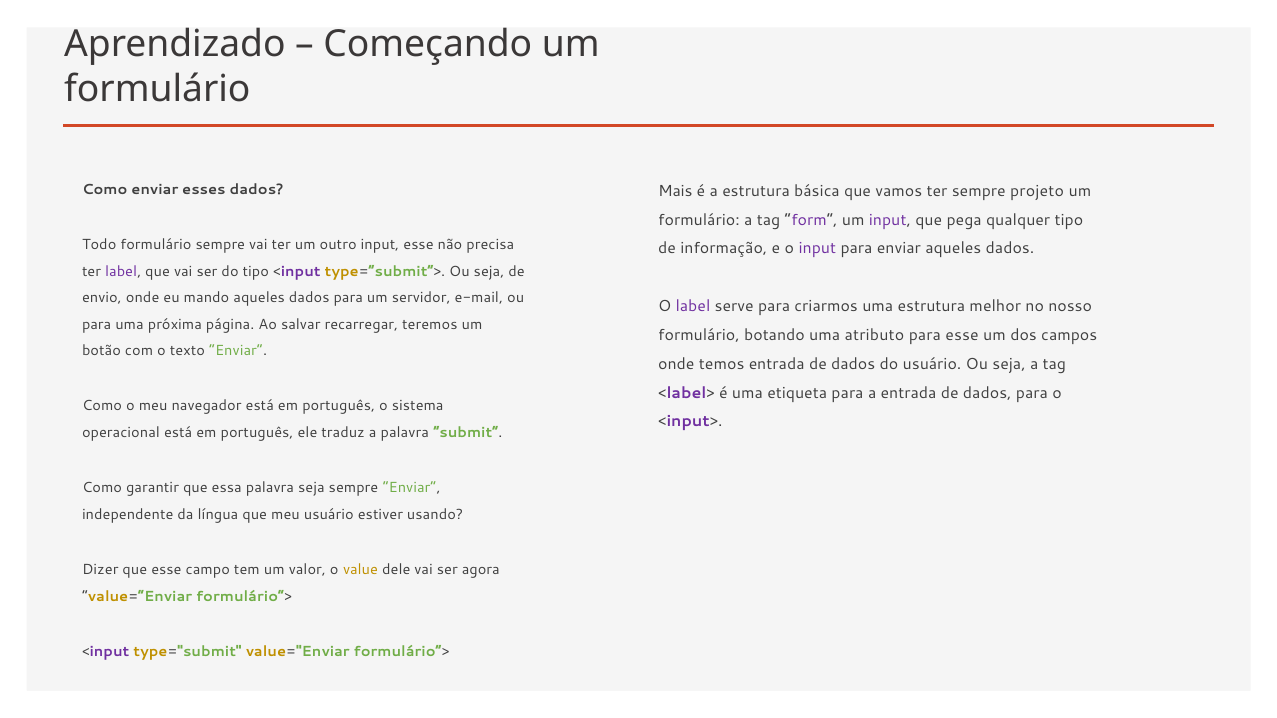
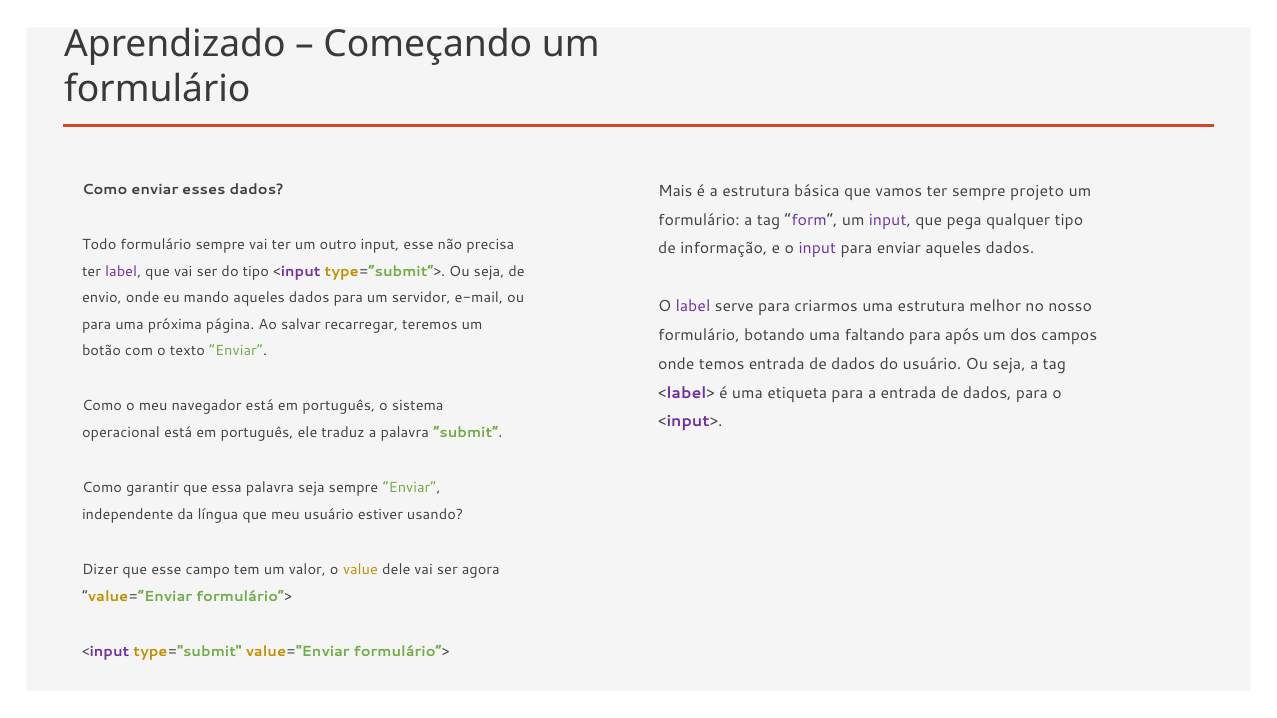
atributo: atributo -> faltando
para esse: esse -> após
